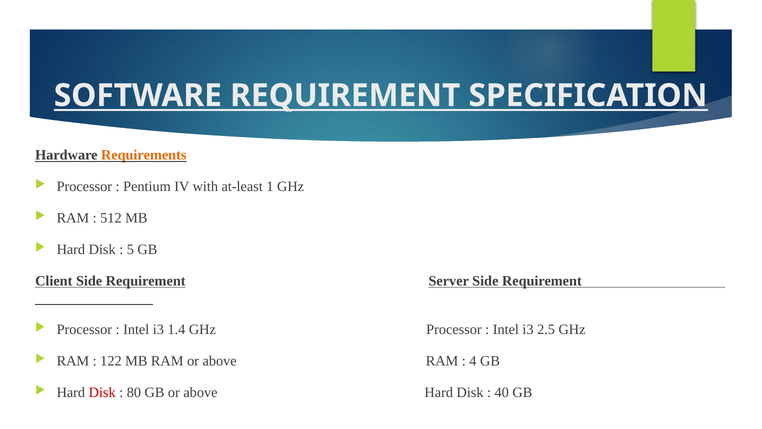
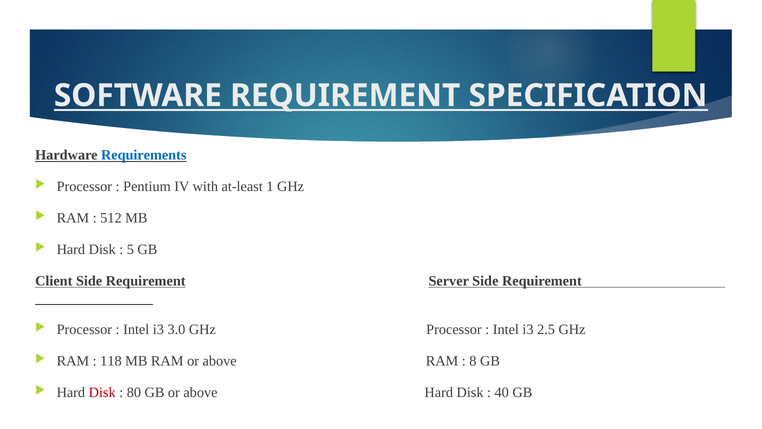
Requirements colour: orange -> blue
1.4: 1.4 -> 3.0
122: 122 -> 118
4: 4 -> 8
